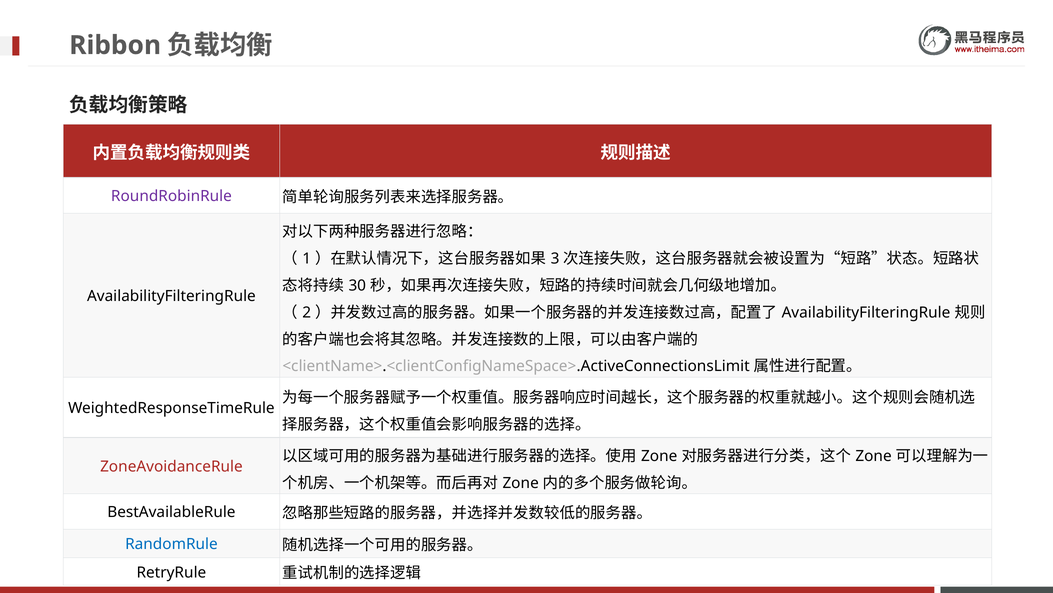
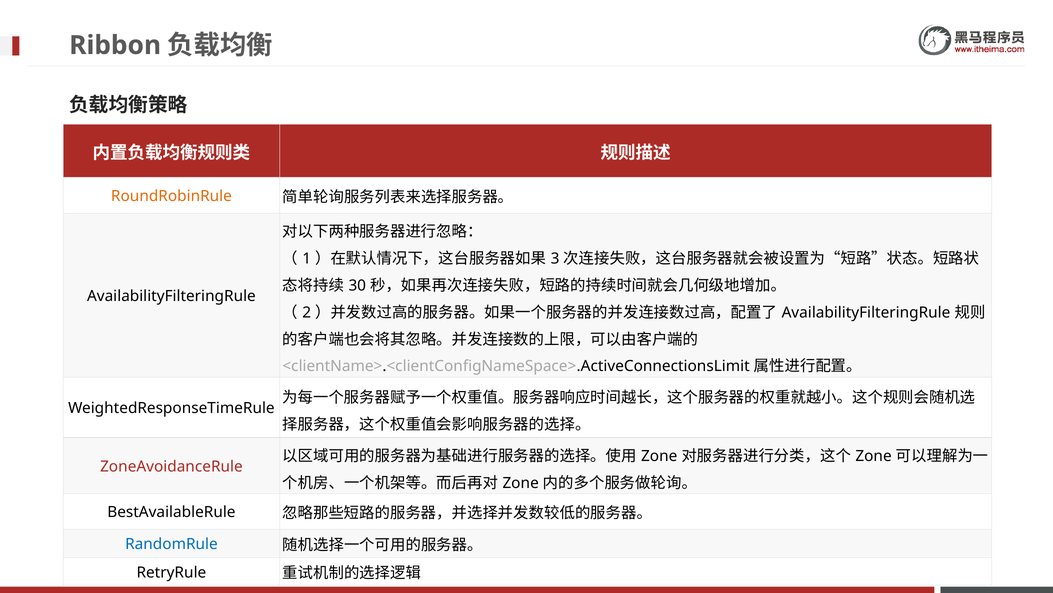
RoundRobinRule colour: purple -> orange
